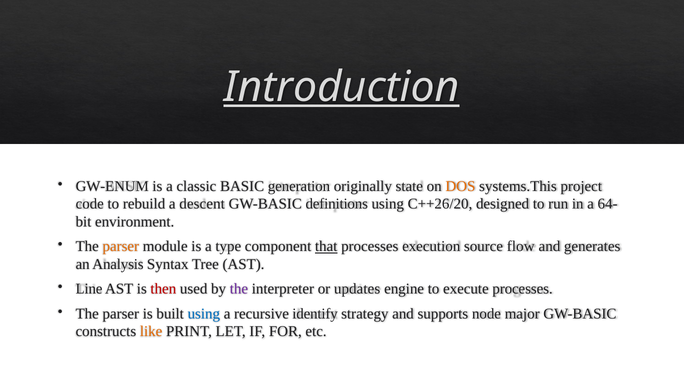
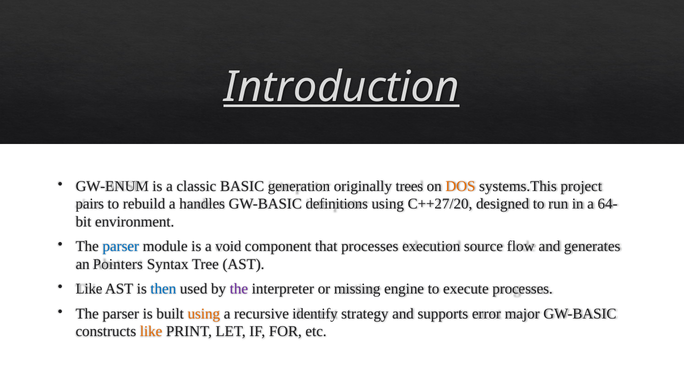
state: state -> trees
code: code -> pairs
descent: descent -> handles
C++26/20: C++26/20 -> C++27/20
parser at (121, 246) colour: orange -> blue
type: type -> void
that underline: present -> none
Analysis: Analysis -> Pointers
Line at (89, 289): Line -> Like
then colour: red -> blue
updates: updates -> missing
using at (204, 313) colour: blue -> orange
node: node -> error
